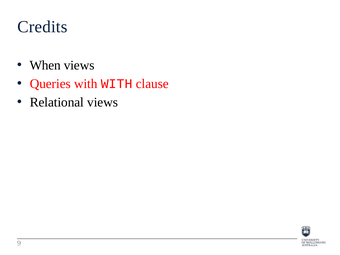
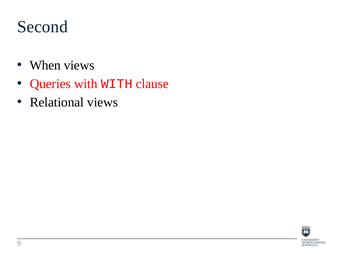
Credits: Credits -> Second
